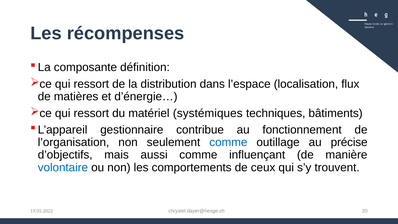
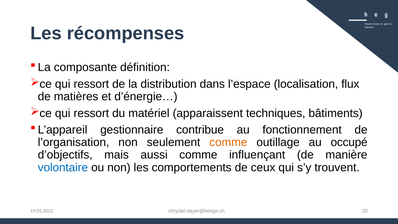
systémiques: systémiques -> apparaissent
comme at (228, 142) colour: blue -> orange
précise: précise -> occupé
